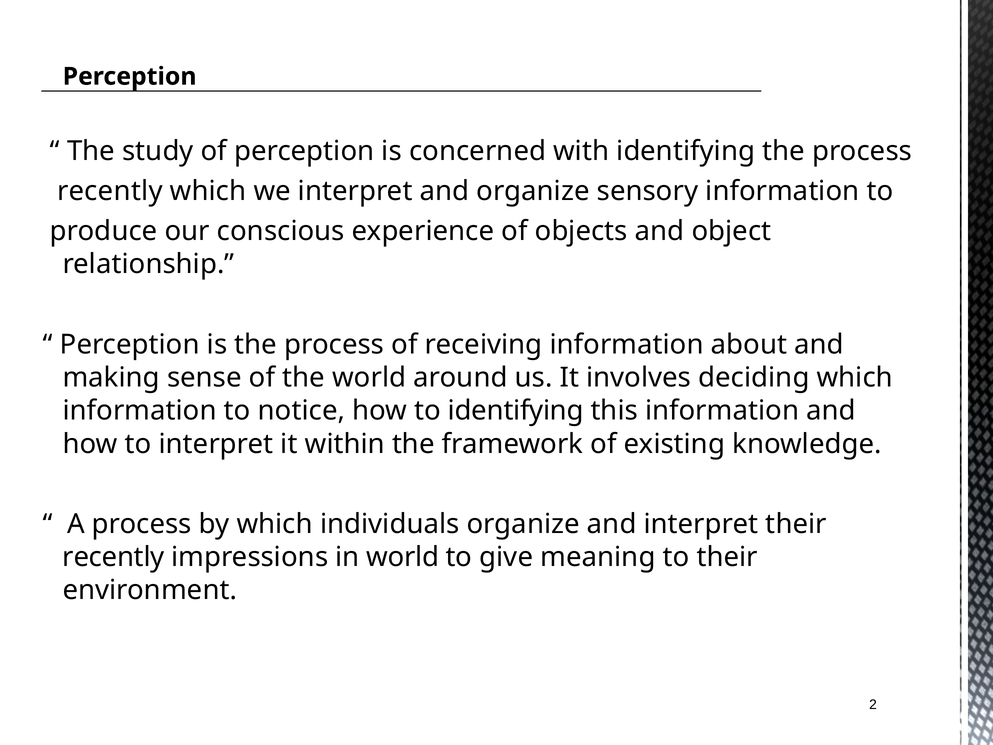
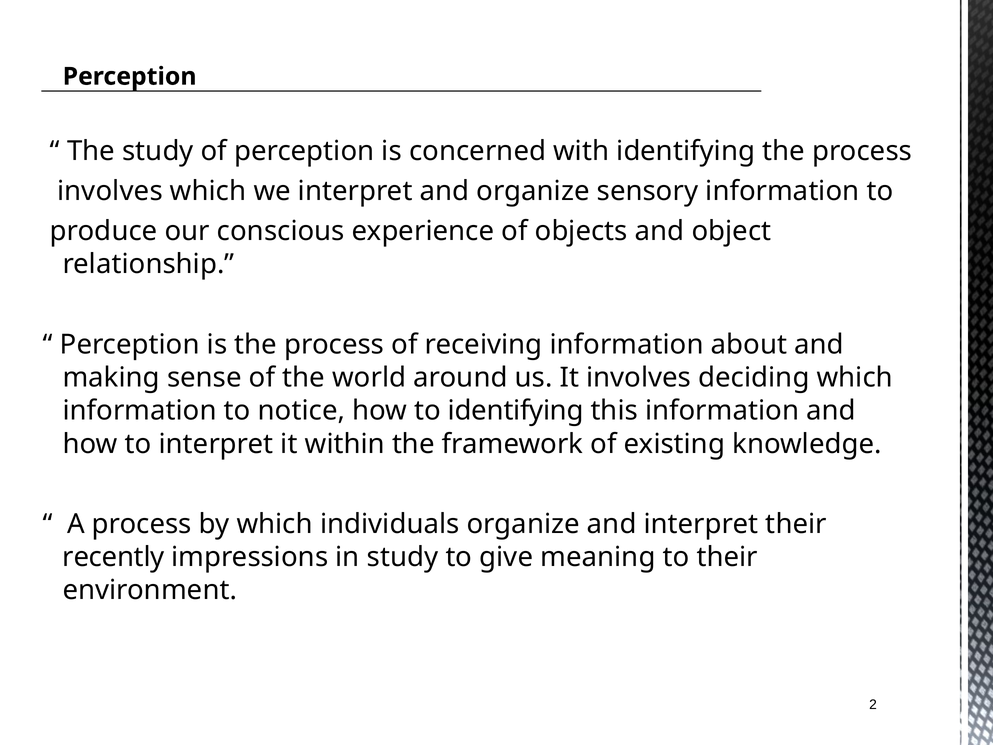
recently at (110, 191): recently -> involves
in world: world -> study
